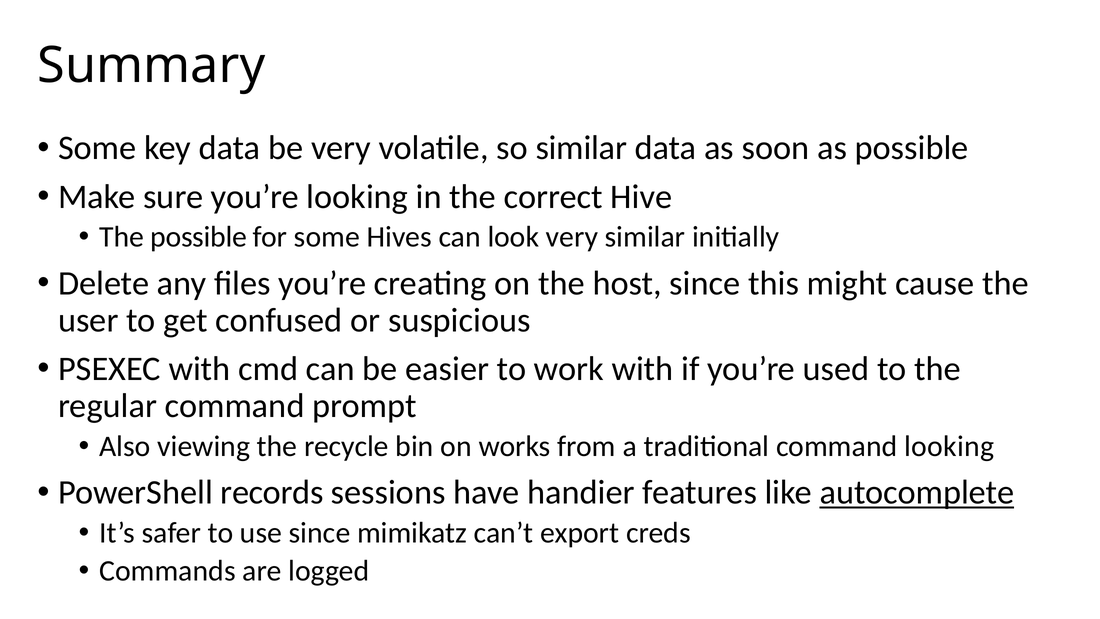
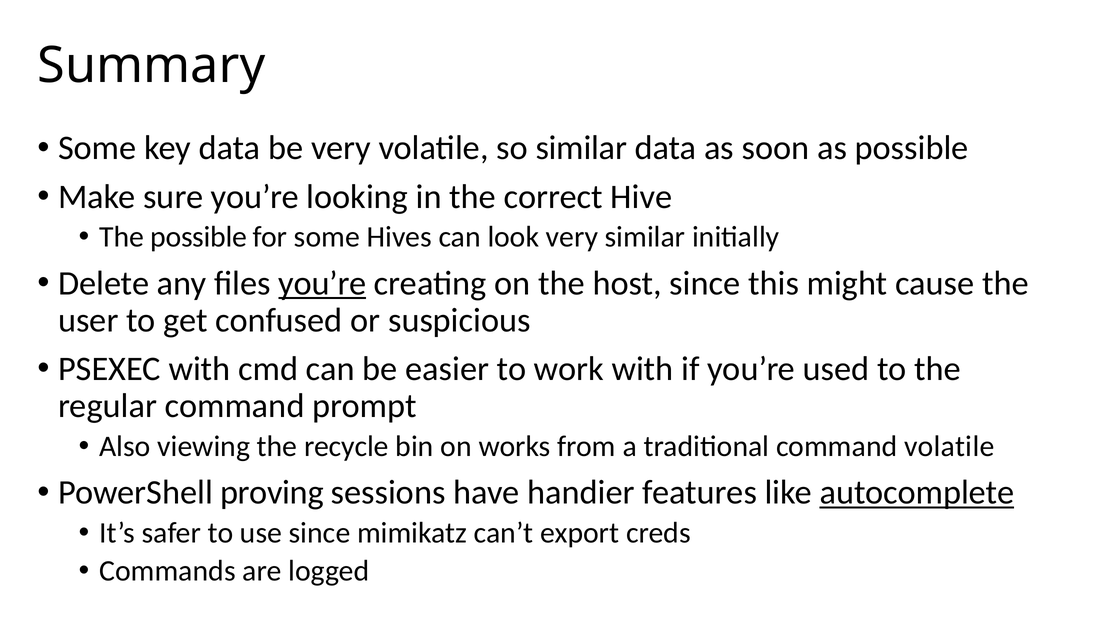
you’re at (322, 283) underline: none -> present
command looking: looking -> volatile
records: records -> proving
